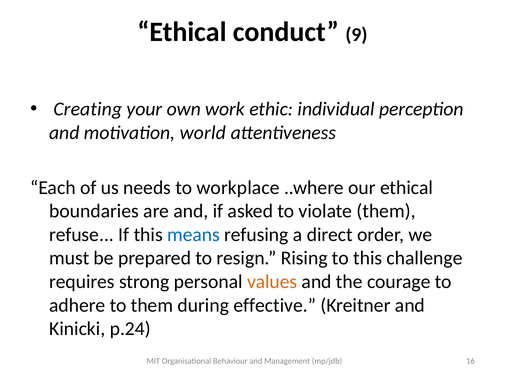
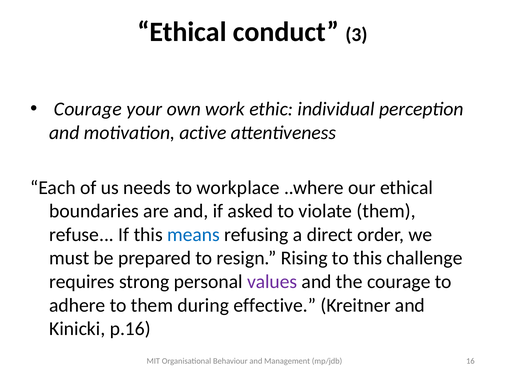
9: 9 -> 3
Creating at (88, 109): Creating -> Courage
world: world -> active
values colour: orange -> purple
p.24: p.24 -> p.16
